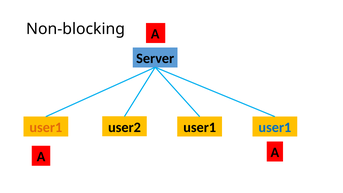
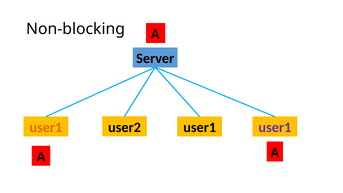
user1 at (275, 127) colour: blue -> purple
